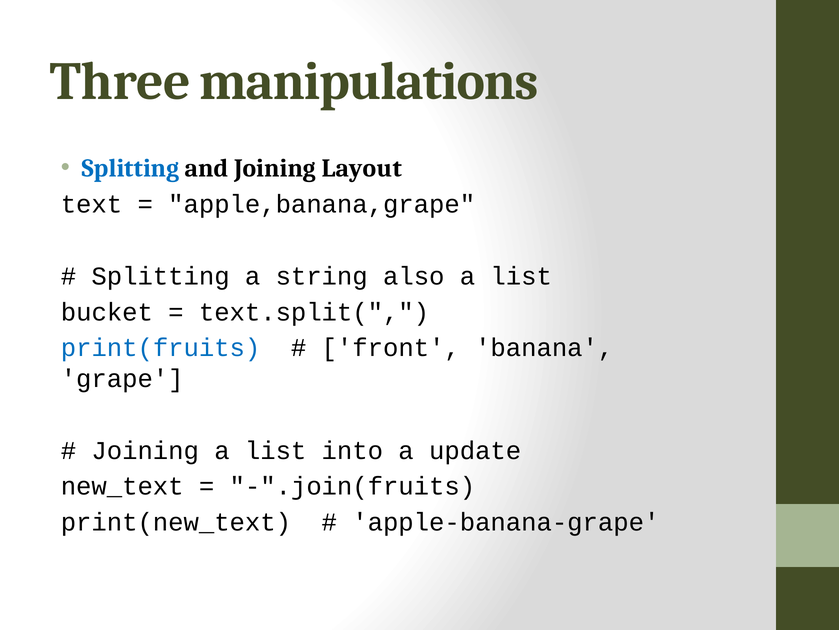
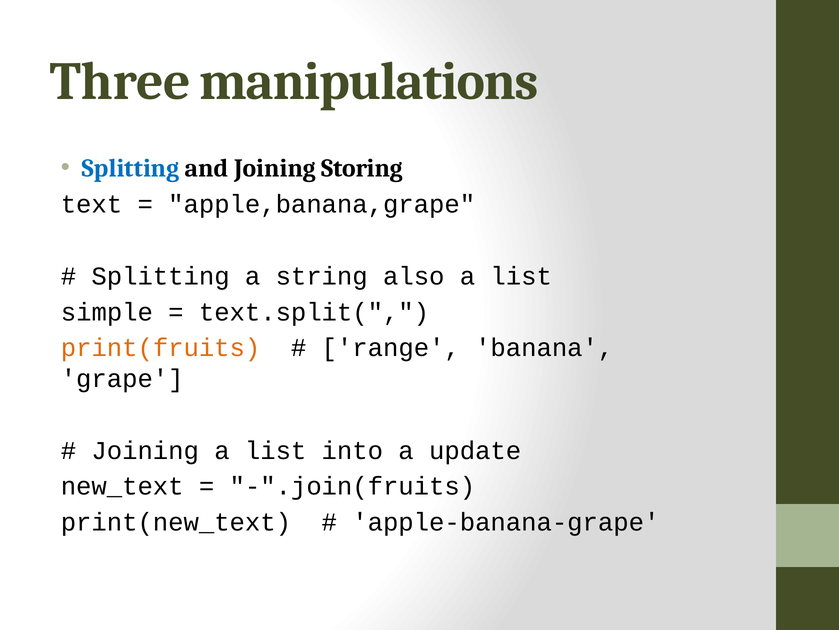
Layout: Layout -> Storing
bucket: bucket -> simple
print(fruits colour: blue -> orange
front: front -> range
